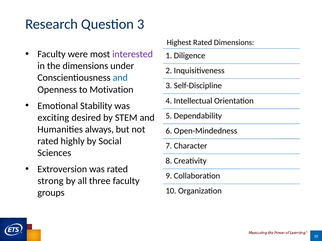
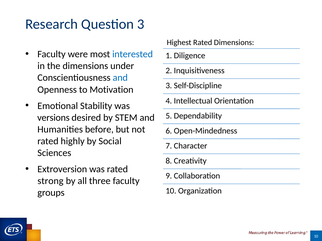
interested colour: purple -> blue
exciting: exciting -> versions
always: always -> before
